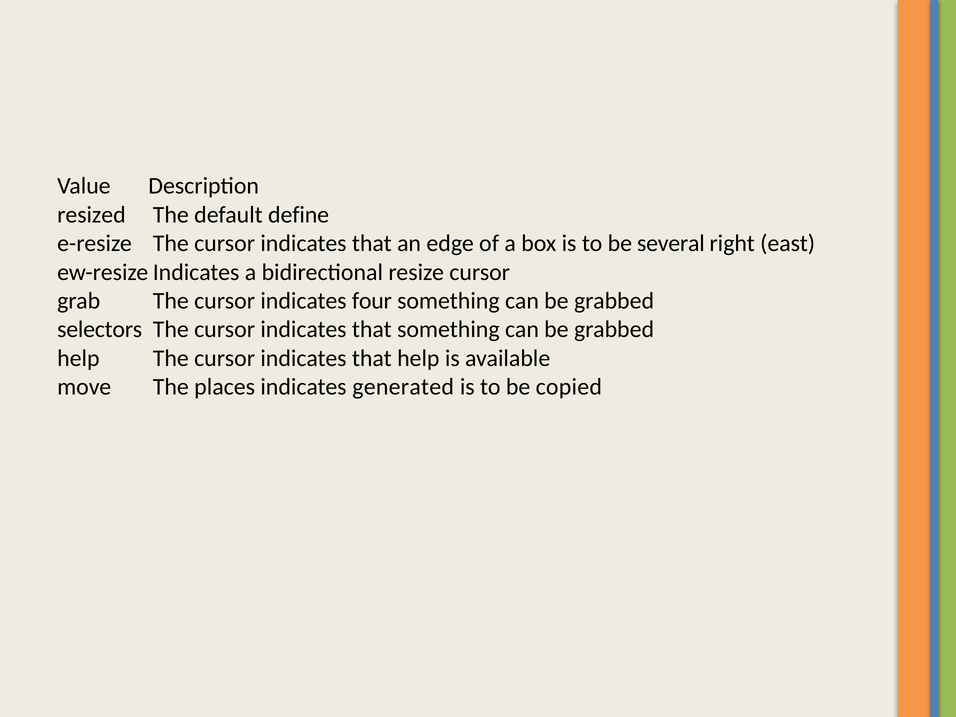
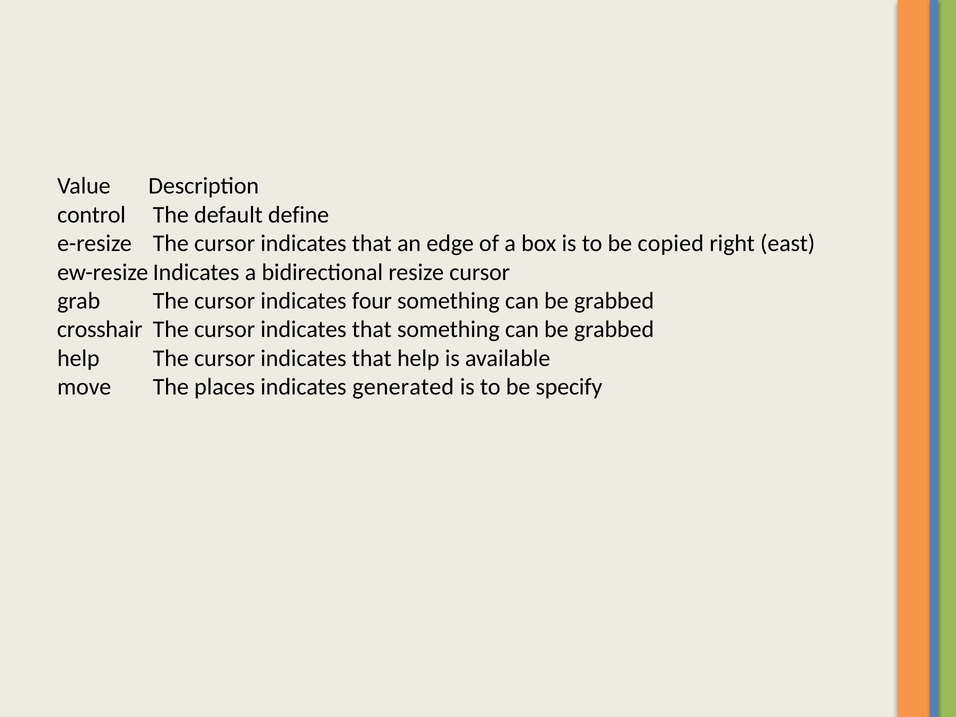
resized: resized -> control
several: several -> copied
selectors: selectors -> crosshair
copied: copied -> specify
